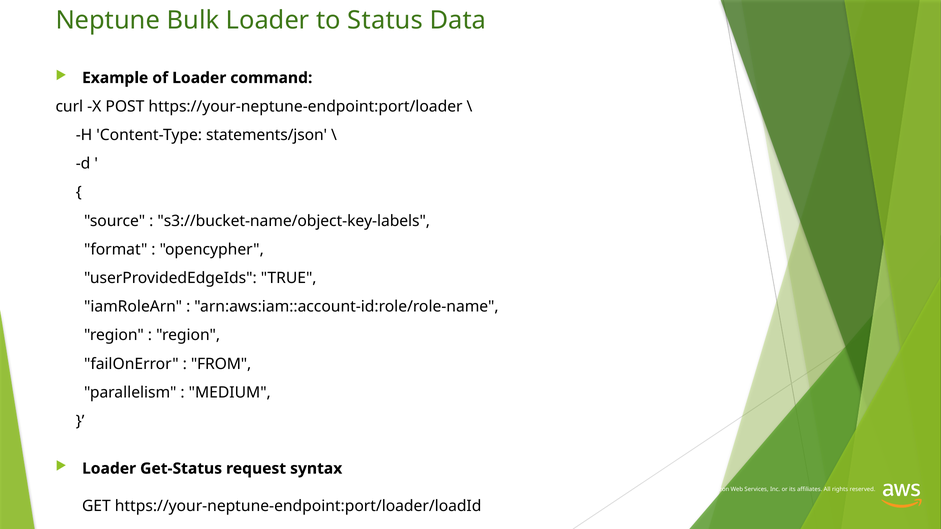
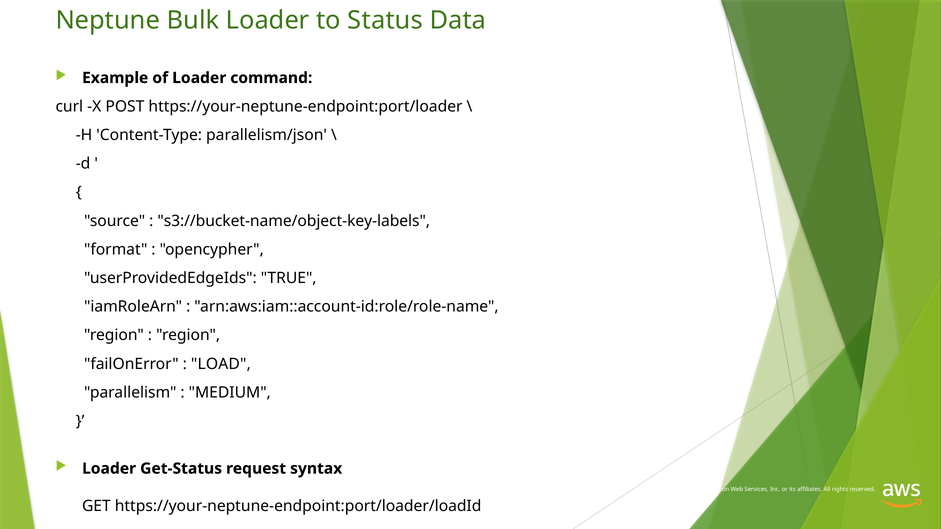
statements/json: statements/json -> parallelism/json
FROM: FROM -> LOAD
